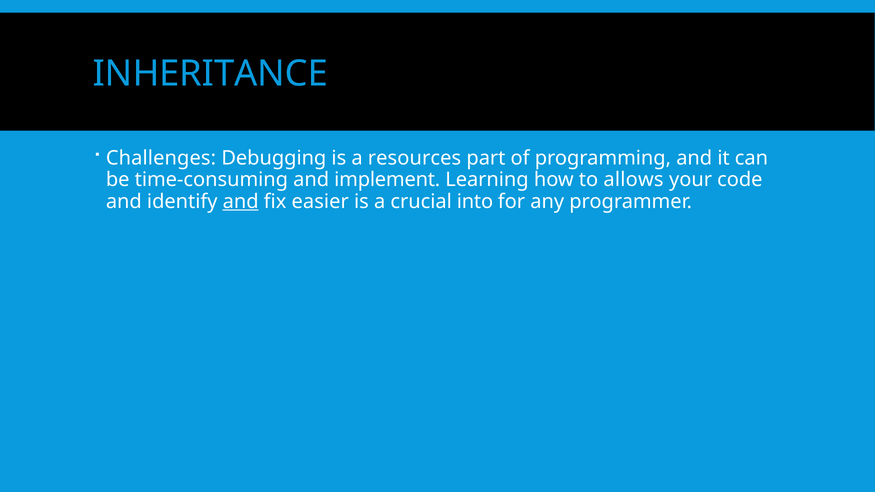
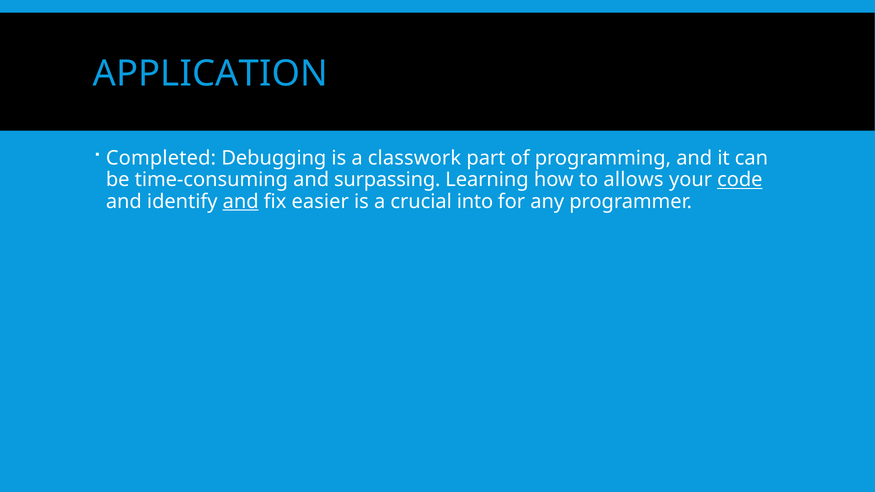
INHERITANCE: INHERITANCE -> APPLICATION
Challenges: Challenges -> Completed
resources: resources -> classwork
implement: implement -> surpassing
code underline: none -> present
